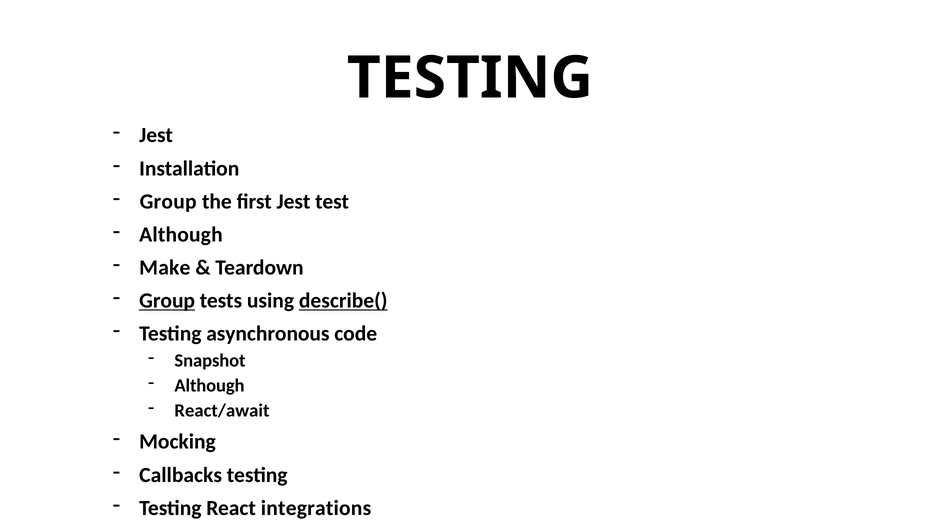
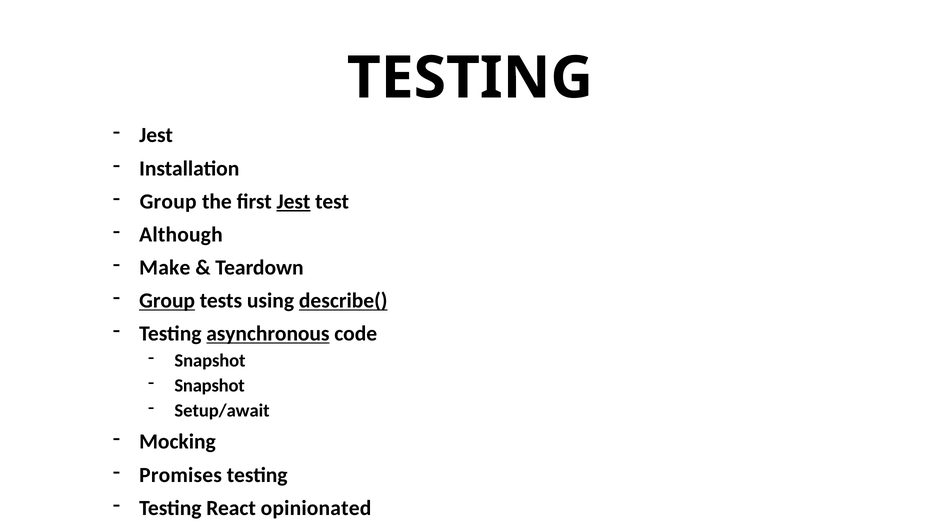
Jest at (294, 201) underline: none -> present
asynchronous underline: none -> present
Although at (210, 385): Although -> Snapshot
React/await: React/await -> Setup/await
Callbacks: Callbacks -> Promises
integrations: integrations -> opinionated
